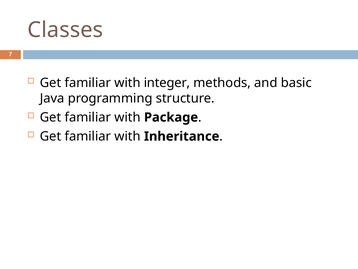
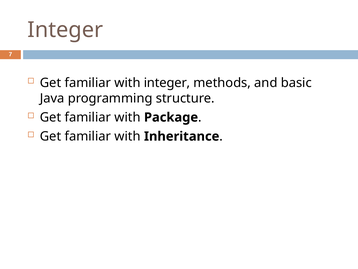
Classes at (65, 30): Classes -> Integer
